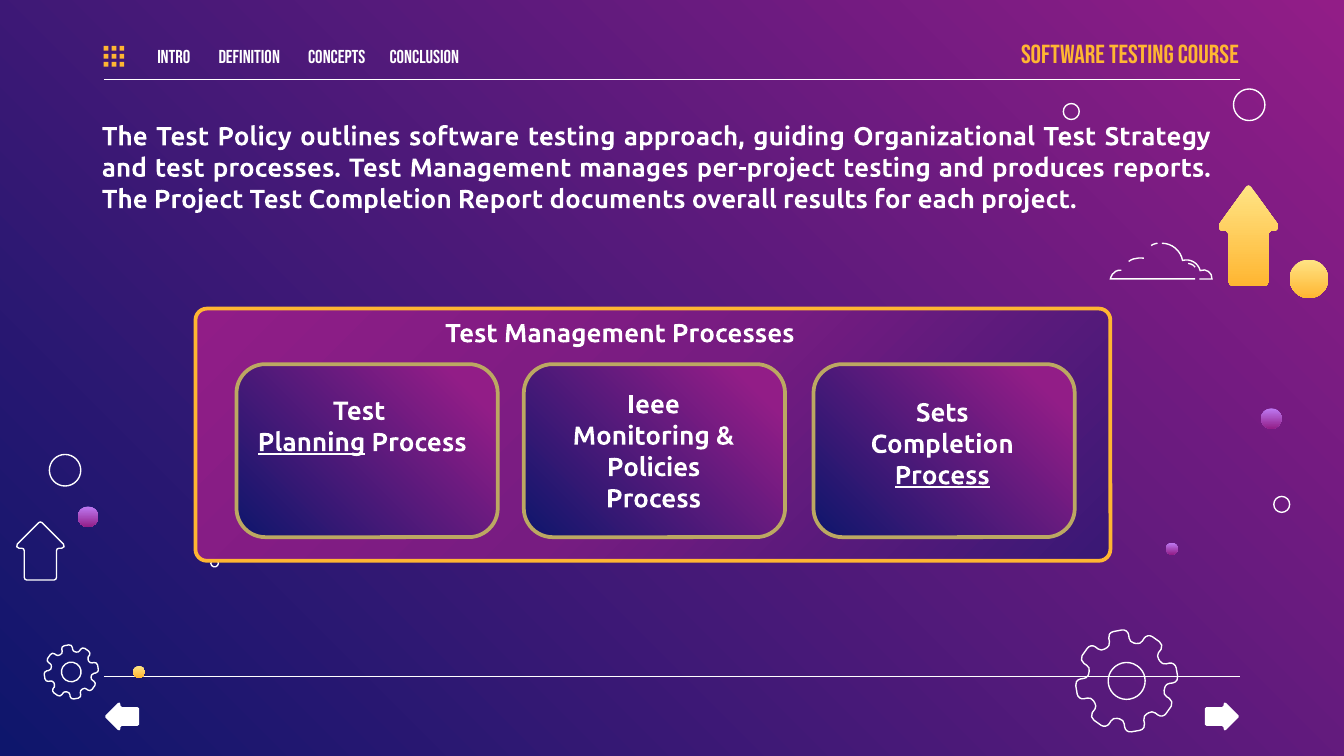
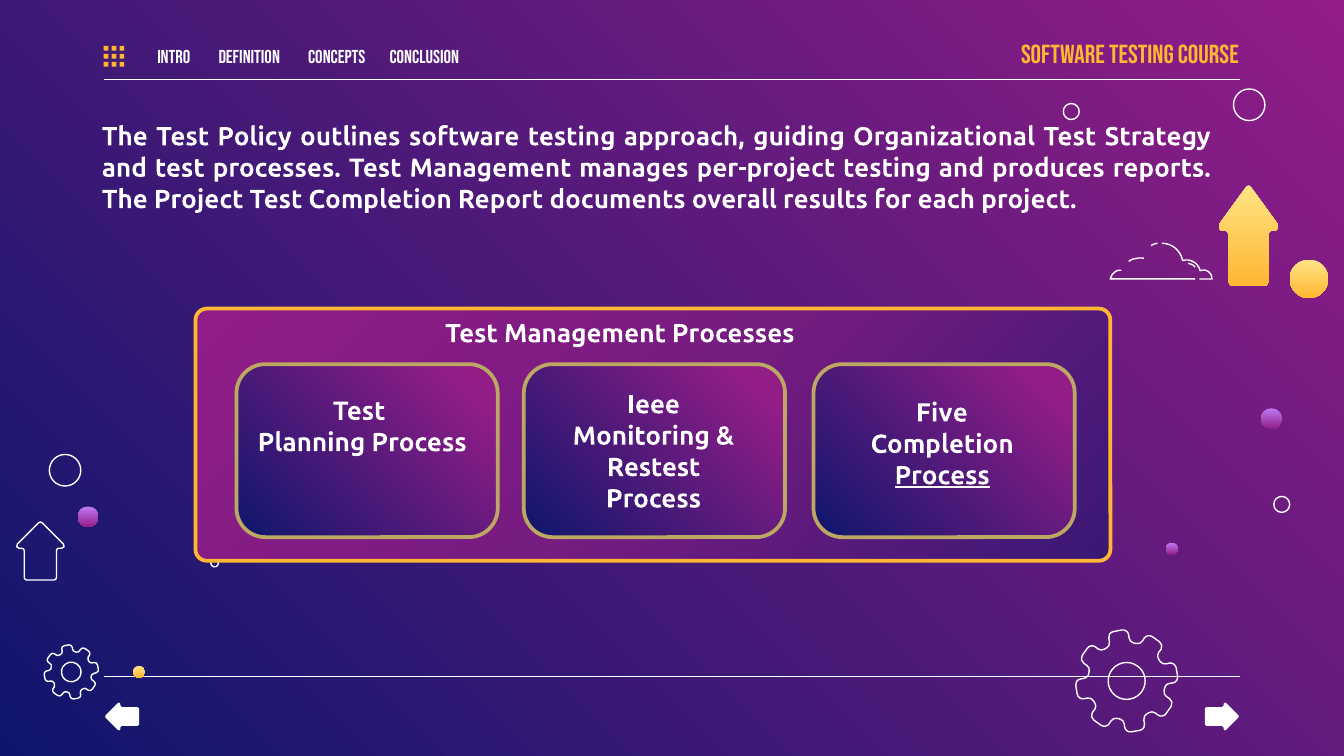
Sets: Sets -> Five
Planning underline: present -> none
Policies: Policies -> Restest
